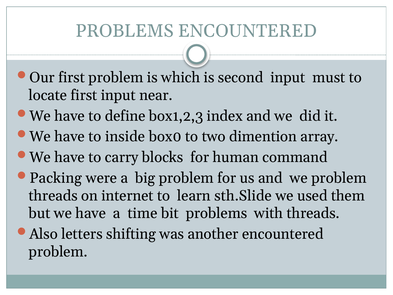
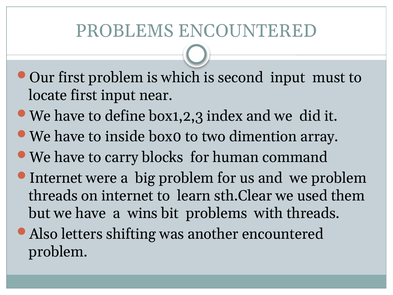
Packing at (56, 178): Packing -> Internet
sth.Slide: sth.Slide -> sth.Clear
time: time -> wins
